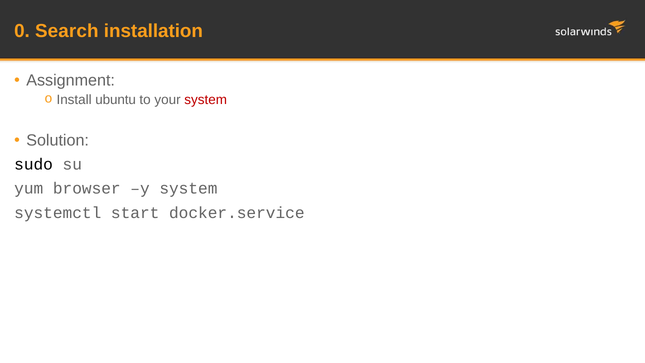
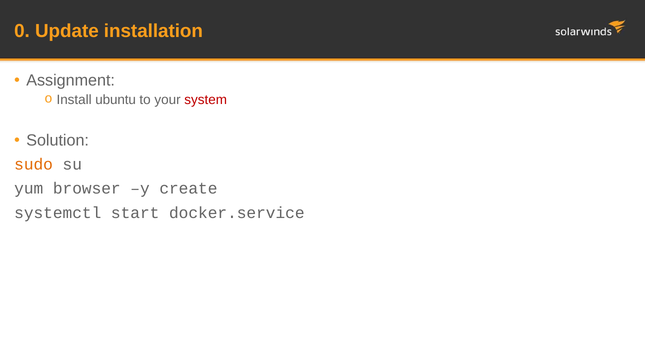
Search: Search -> Update
sudo colour: black -> orange
y system: system -> create
